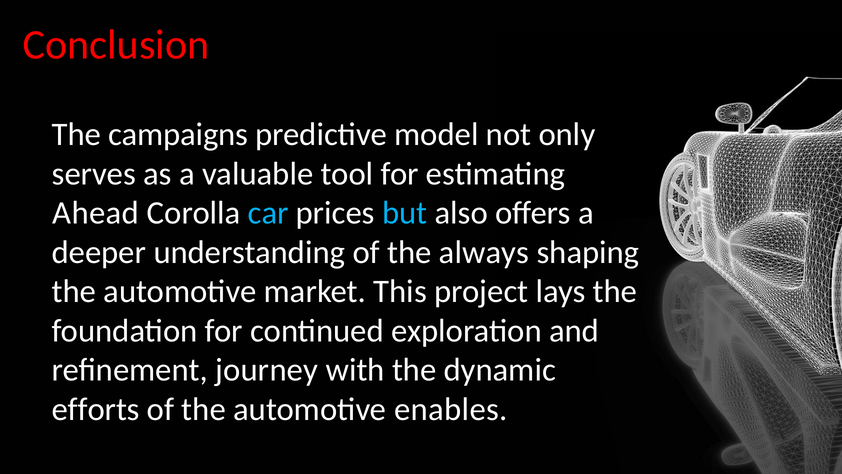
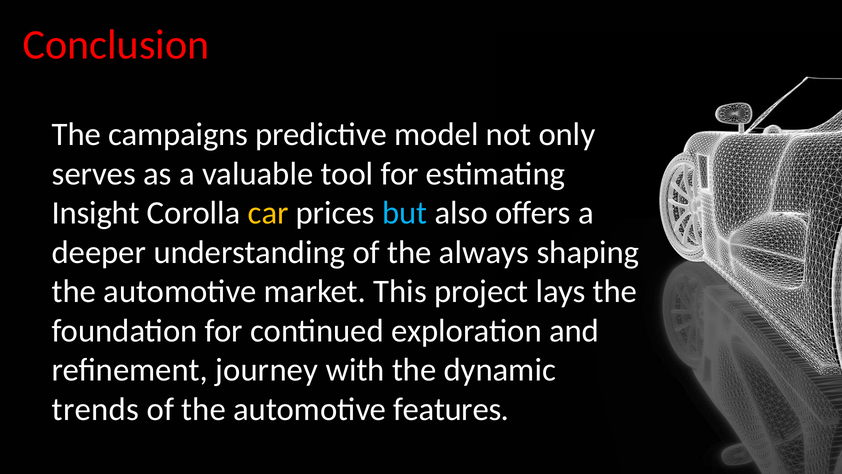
Ahead: Ahead -> Insight
car colour: light blue -> yellow
efforts: efforts -> trends
enables: enables -> features
